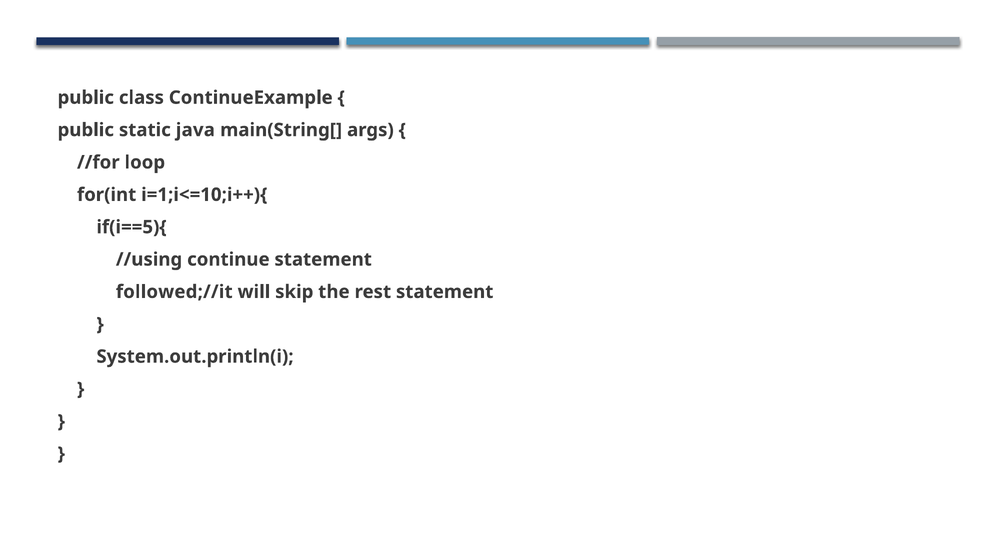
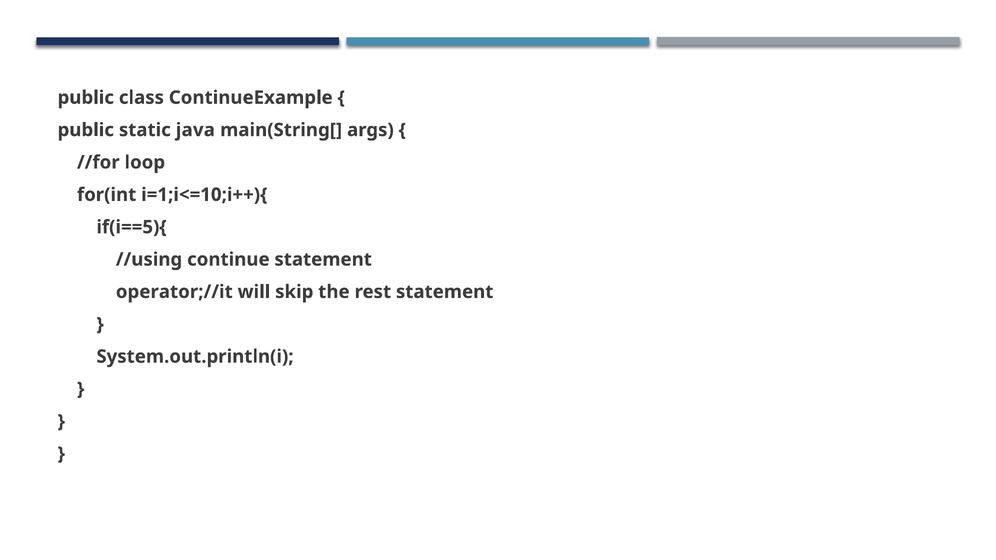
followed;//it: followed;//it -> operator;//it
